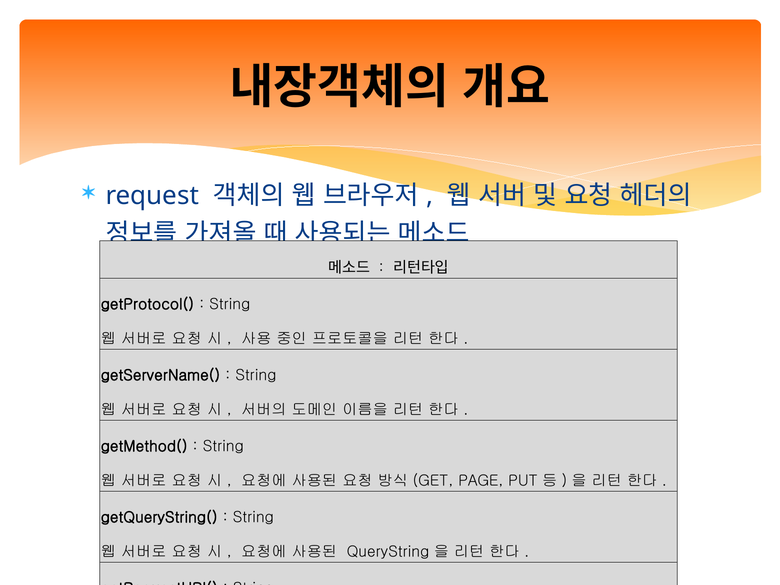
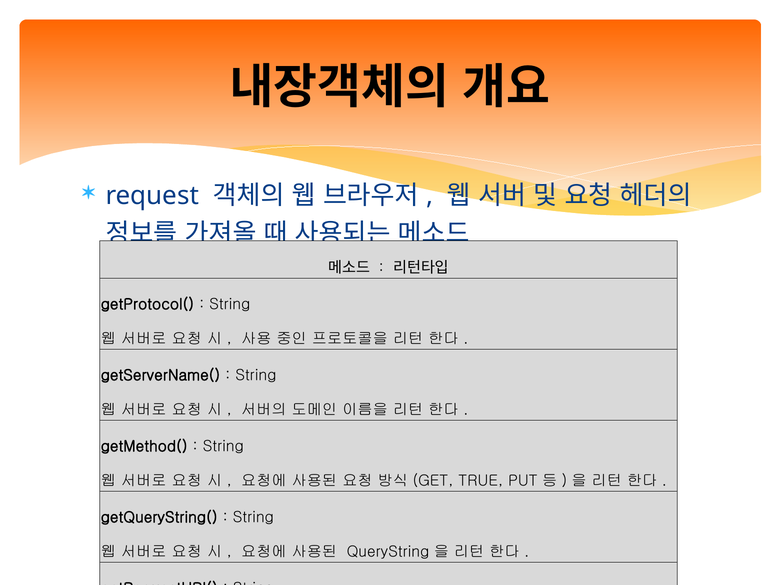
PAGE: PAGE -> TRUE
